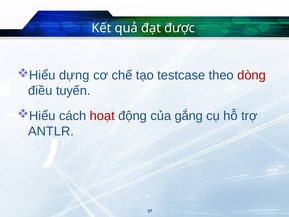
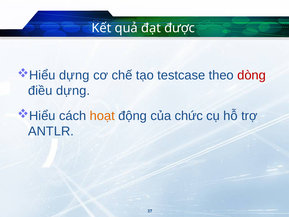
điều tuyến: tuyến -> dựng
hoạt colour: red -> orange
gắng: gắng -> chức
